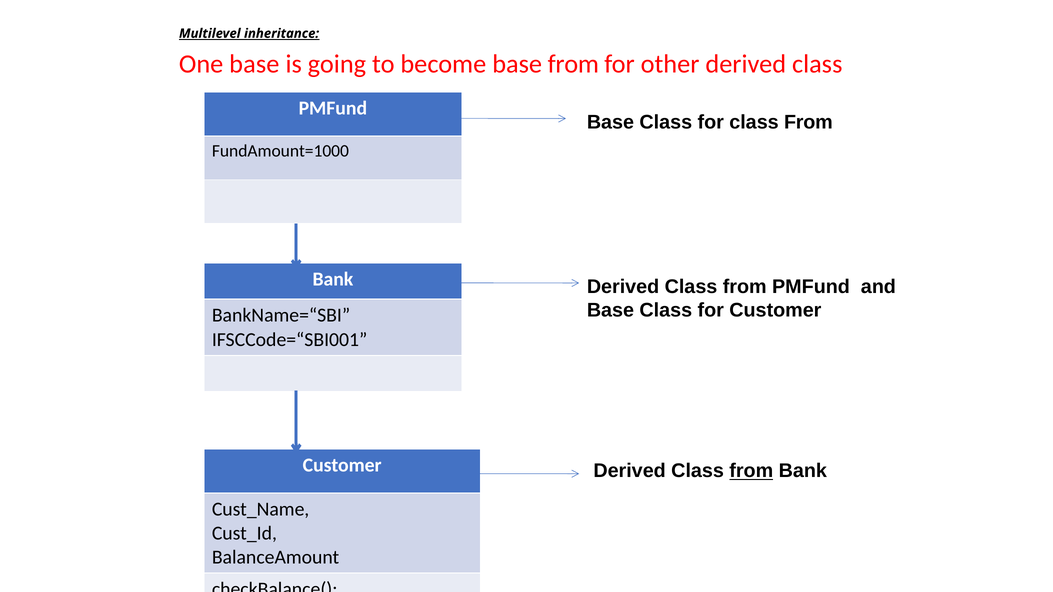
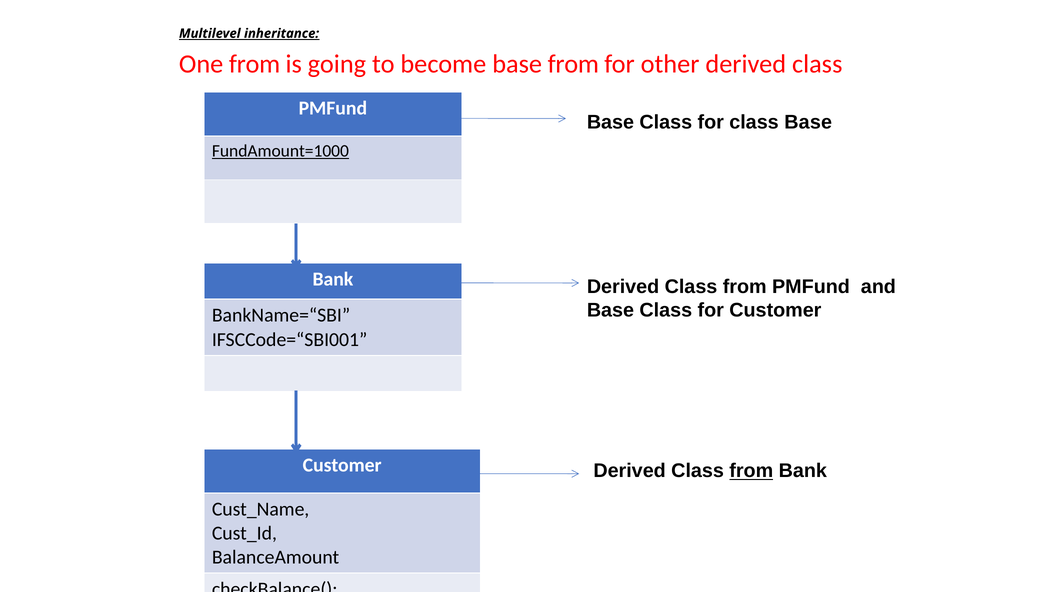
One base: base -> from
for class From: From -> Base
FundAmount=1000 underline: none -> present
